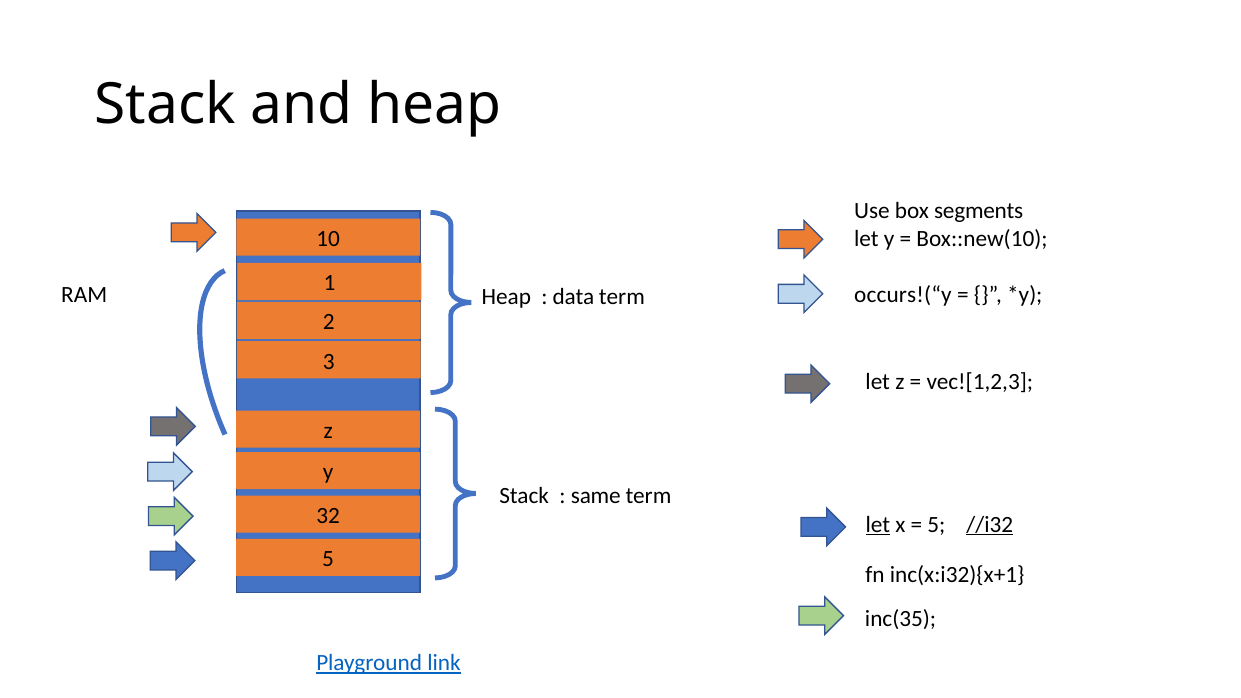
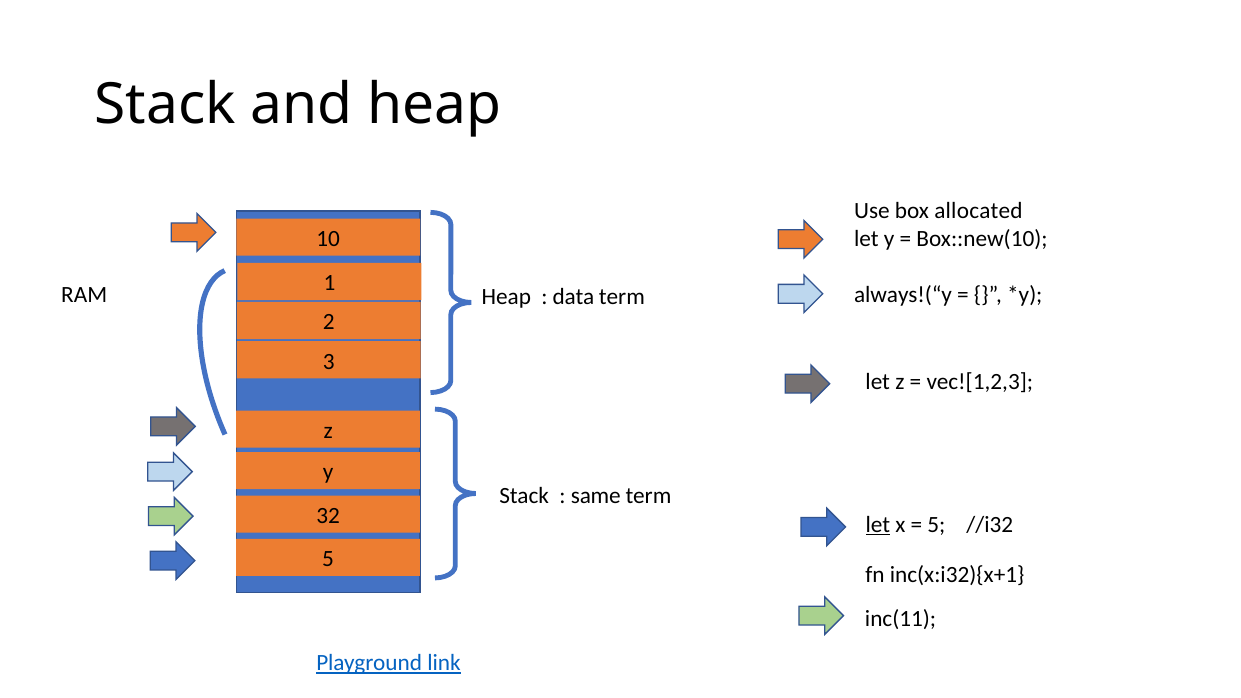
segments: segments -> allocated
occurs!(“y: occurs!(“y -> always!(“y
//i32 underline: present -> none
inc(35: inc(35 -> inc(11
